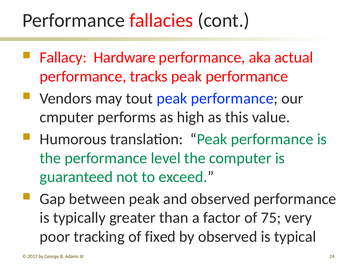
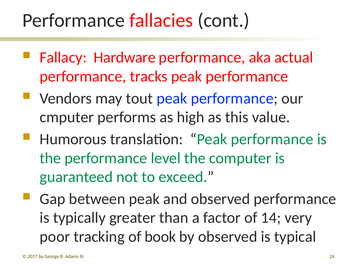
75: 75 -> 14
fixed: fixed -> book
